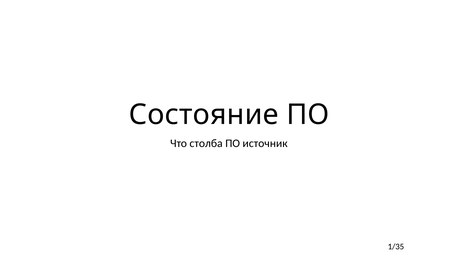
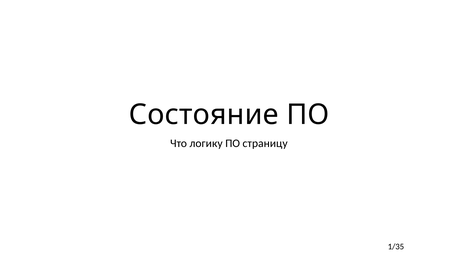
столба: столба -> логику
источник: источник -> страницу
